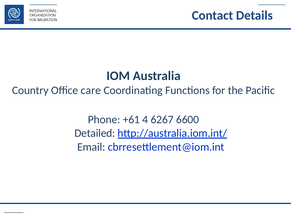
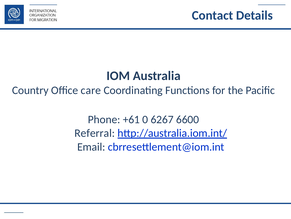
4: 4 -> 0
Detailed: Detailed -> Referral
